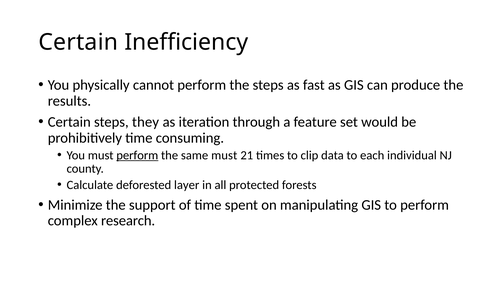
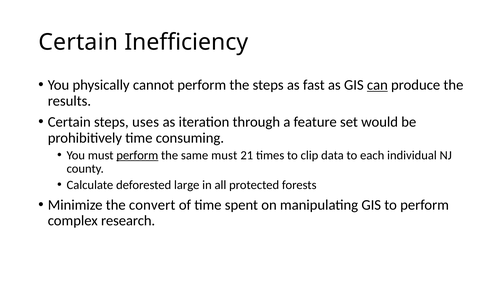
can underline: none -> present
they: they -> uses
layer: layer -> large
support: support -> convert
